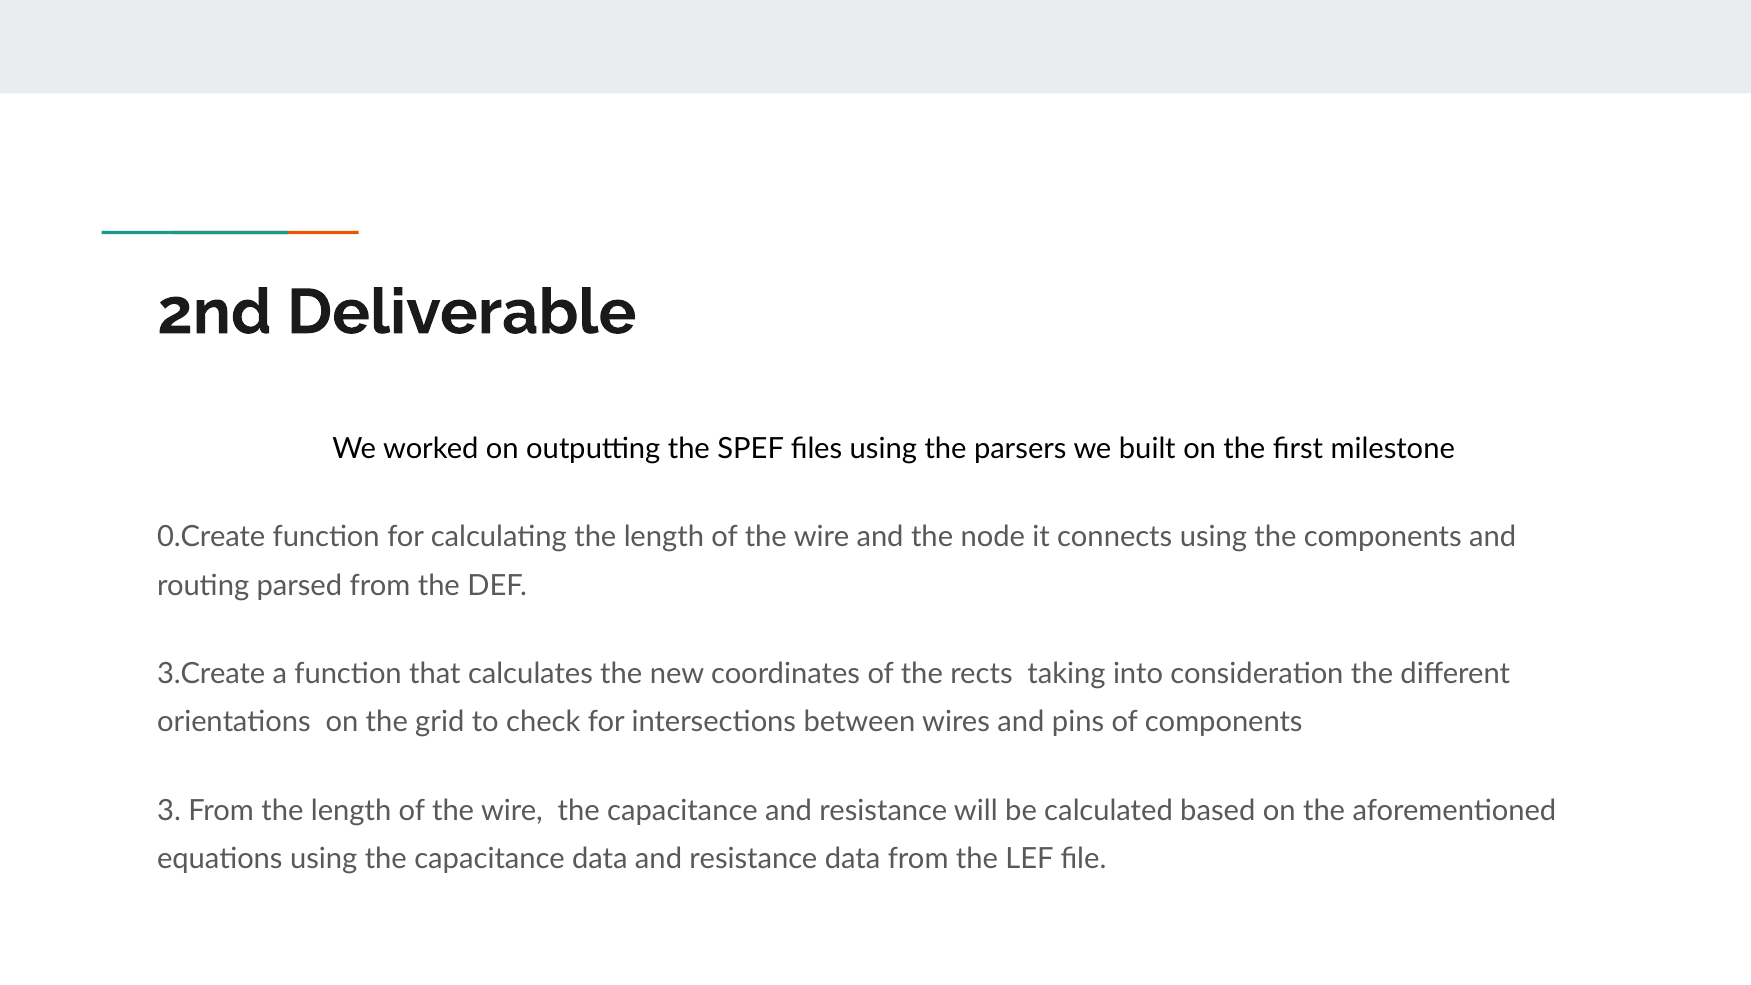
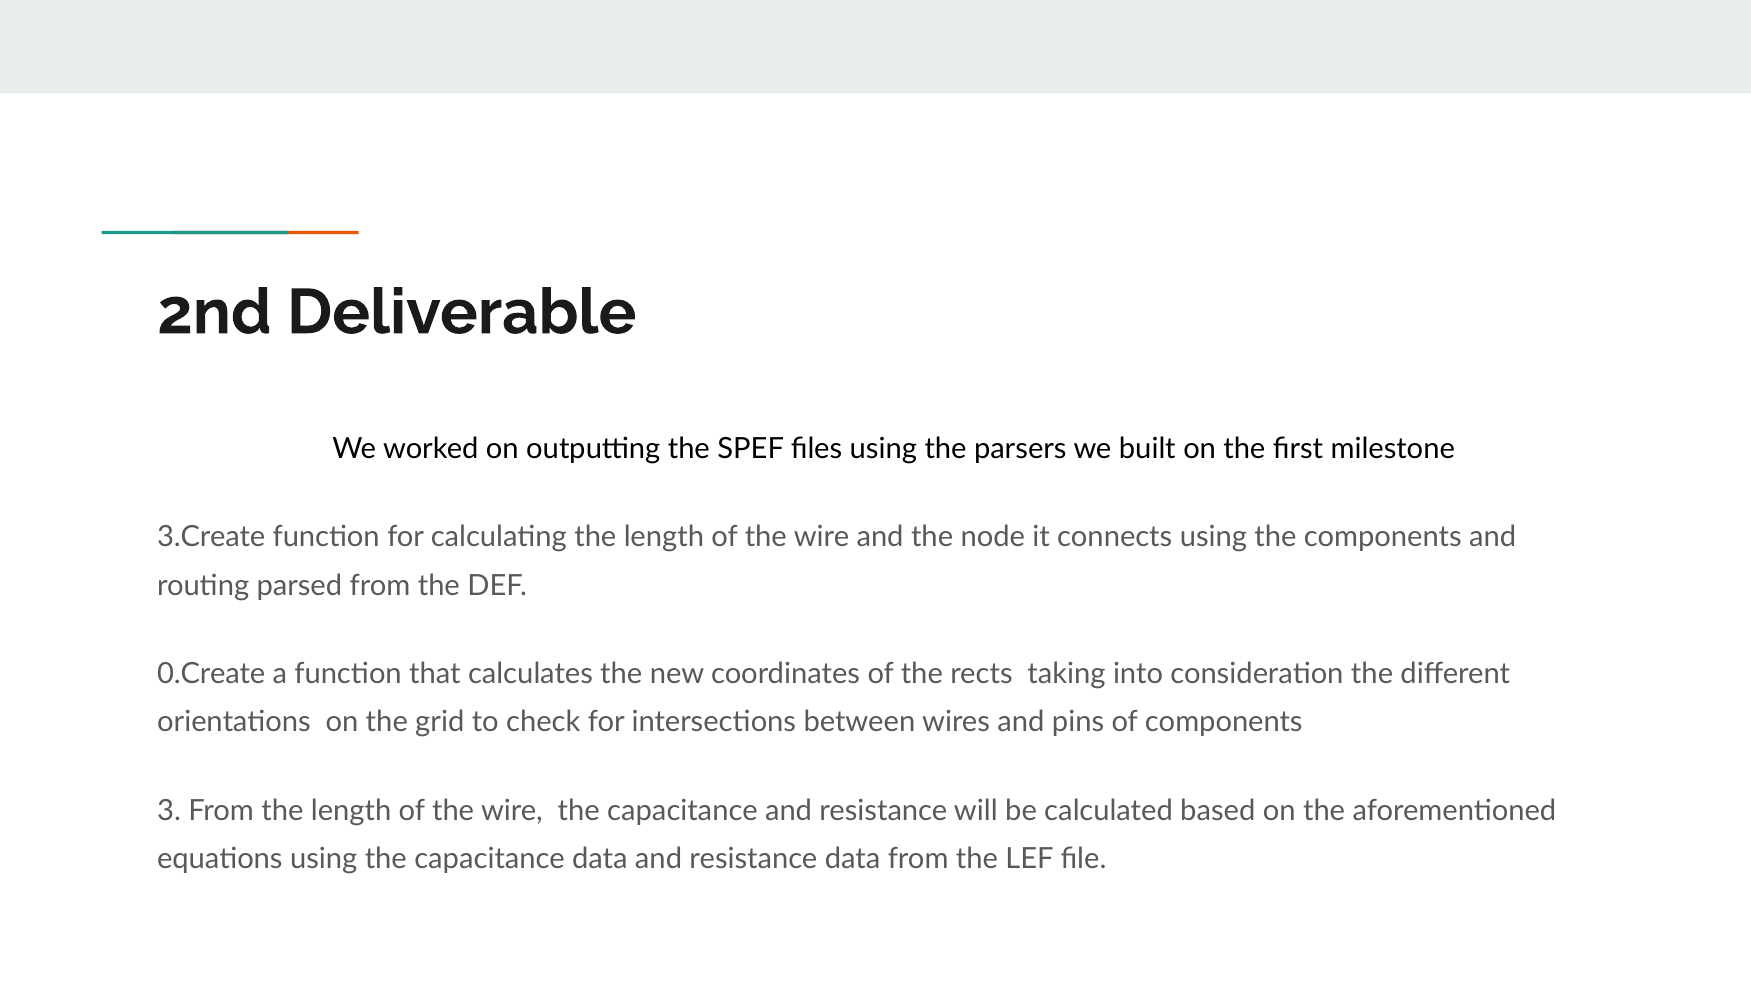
0.Create: 0.Create -> 3.Create
3.Create: 3.Create -> 0.Create
